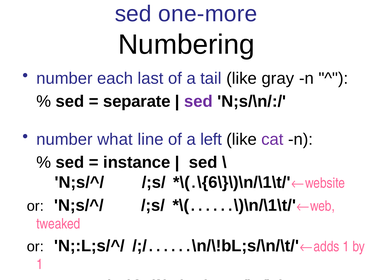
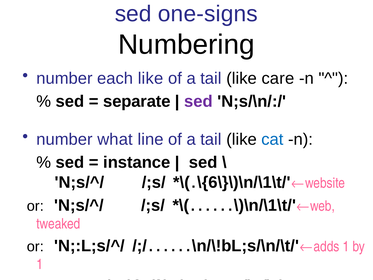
one-more: one-more -> one-signs
each last: last -> like
gray: gray -> care
line of a left: left -> tail
cat colour: purple -> blue
